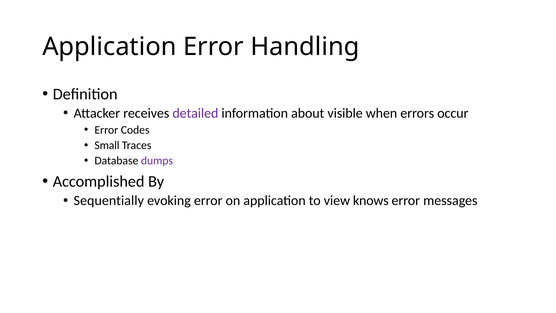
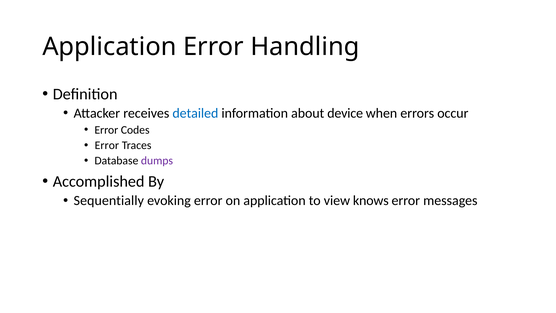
detailed colour: purple -> blue
visible: visible -> device
Small at (107, 145): Small -> Error
